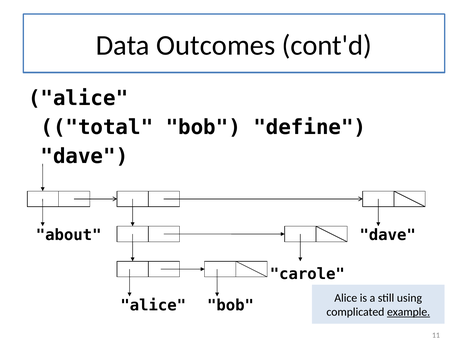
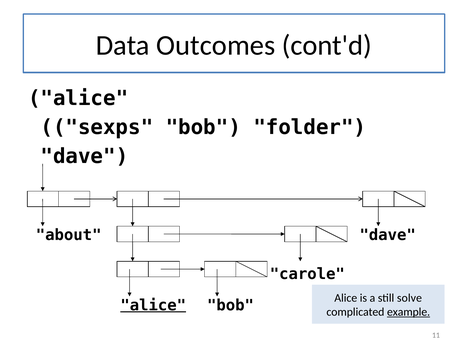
total: total -> sexps
define: define -> folder
using: using -> solve
alice at (153, 305) underline: none -> present
